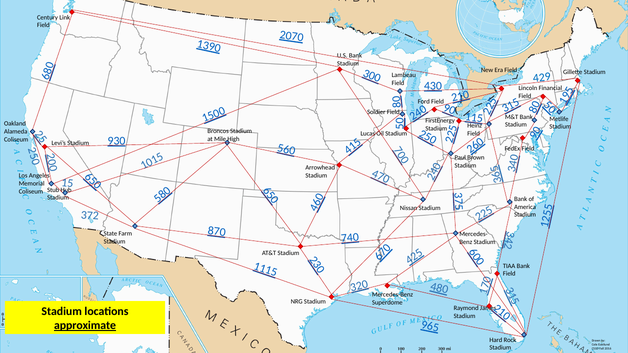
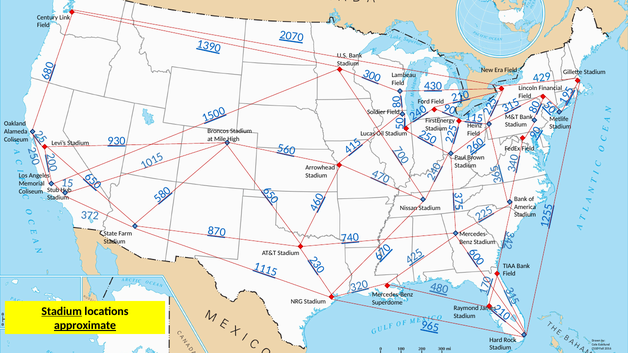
Stadium at (62, 311) underline: none -> present
